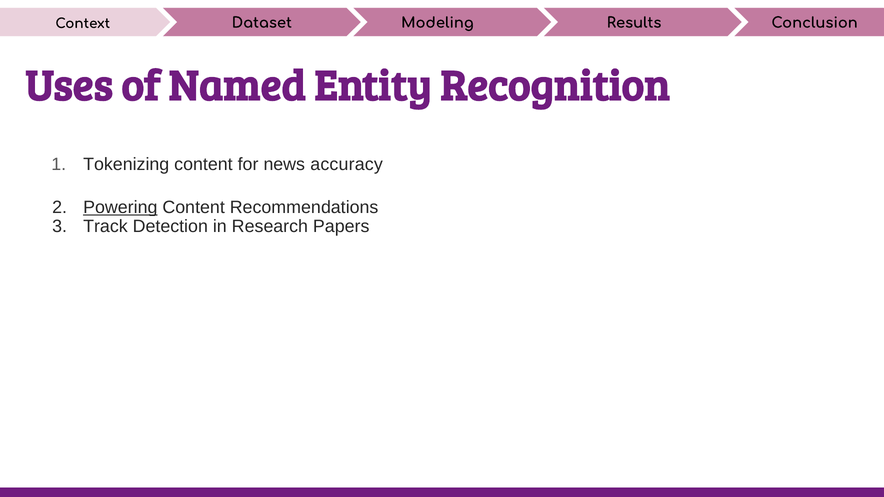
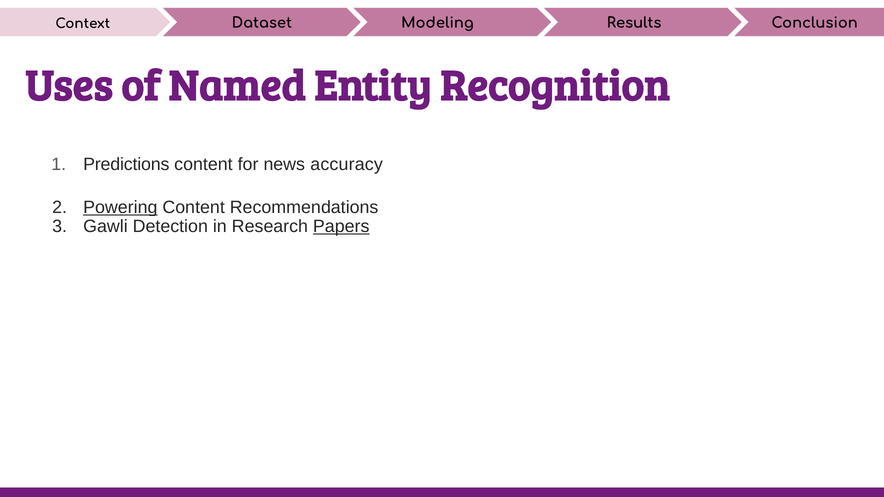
Tokenizing: Tokenizing -> Predictions
Track: Track -> Gawli
Papers underline: none -> present
